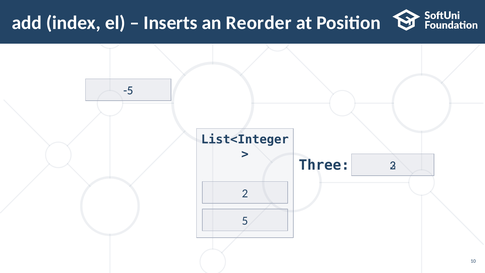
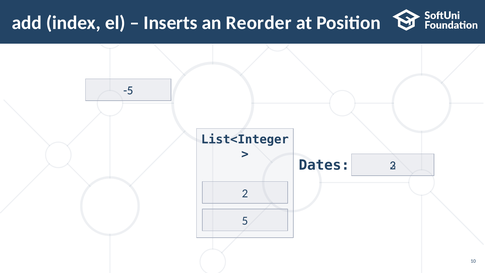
Three: Three -> Dates
